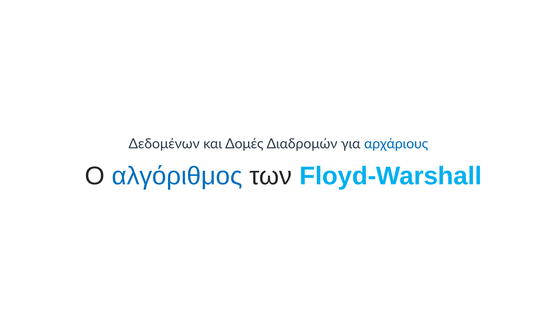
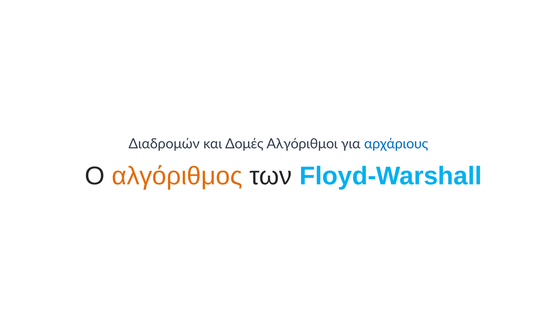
Δεδομένων: Δεδομένων -> Διαδρομών
Διαδρομών: Διαδρομών -> Αλγόριθμοι
αλγόριθμος colour: blue -> orange
